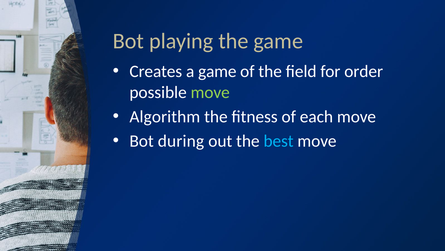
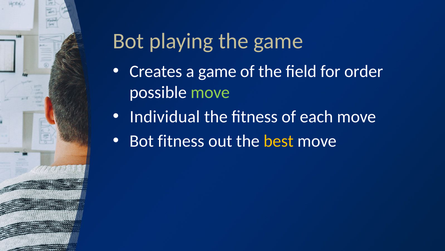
Algorithm: Algorithm -> Individual
Bot during: during -> fitness
best colour: light blue -> yellow
